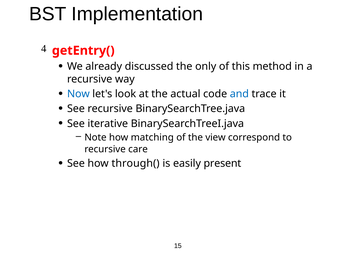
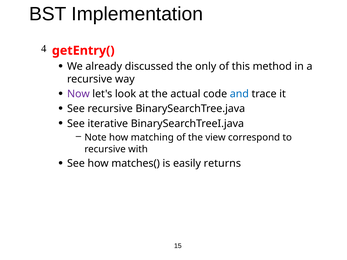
Now colour: blue -> purple
care: care -> with
through(: through( -> matches(
present: present -> returns
